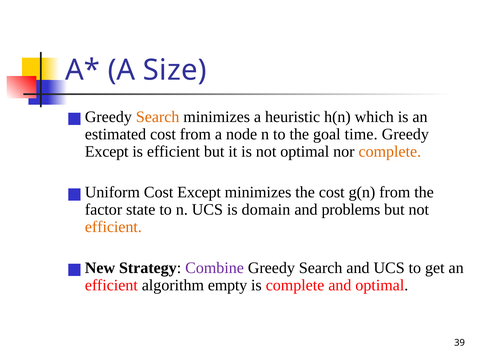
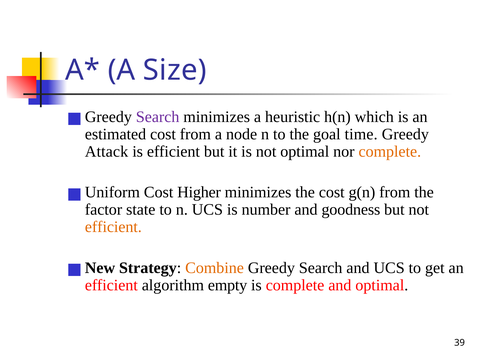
Search at (158, 117) colour: orange -> purple
Except at (107, 151): Except -> Attack
Cost Except: Except -> Higher
domain: domain -> number
problems: problems -> goodness
Combine colour: purple -> orange
